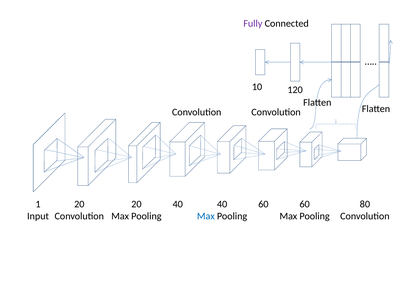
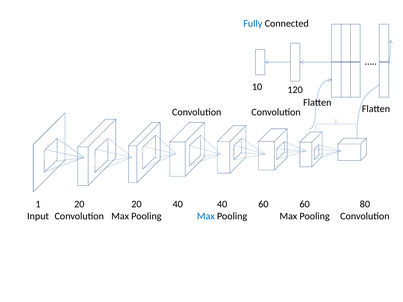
Fully colour: purple -> blue
